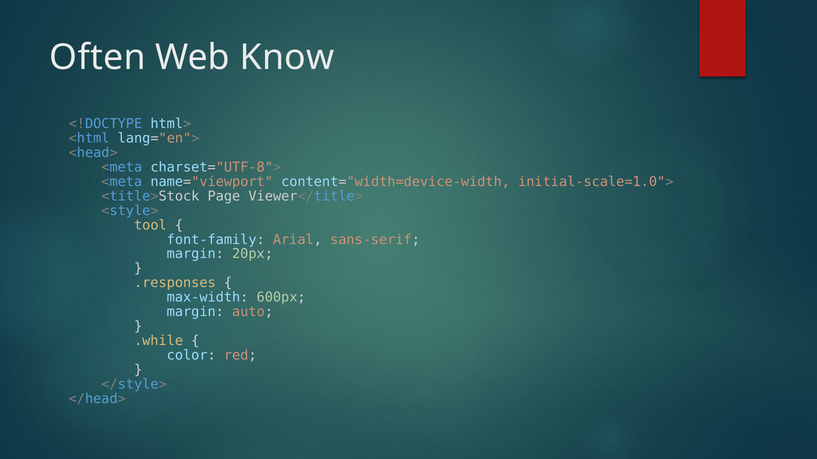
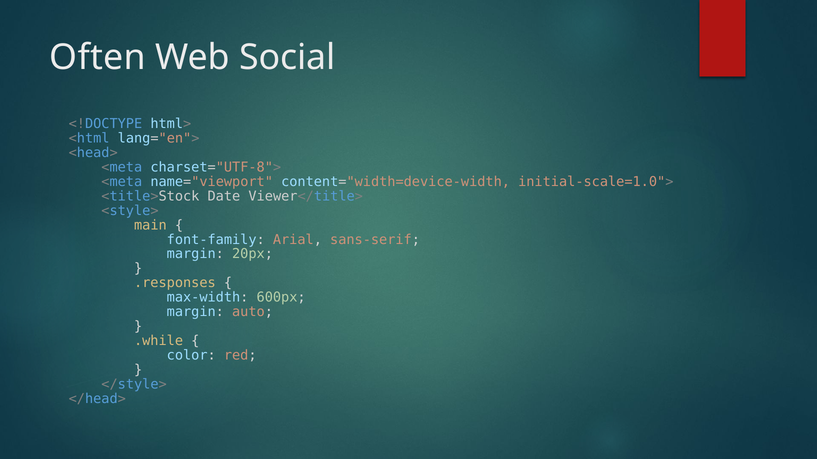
Know: Know -> Social
Page: Page -> Date
tool: tool -> main
